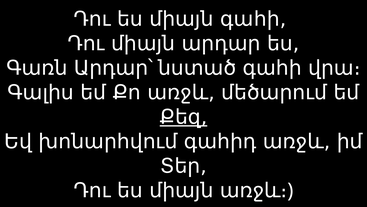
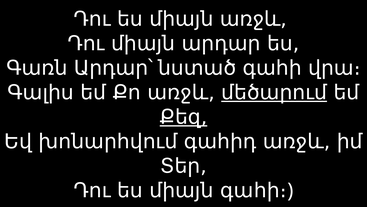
միայն գահի: գահի -> առջև
մեծարում underline: none -> present
առջև։: առջև։ -> գահի։
